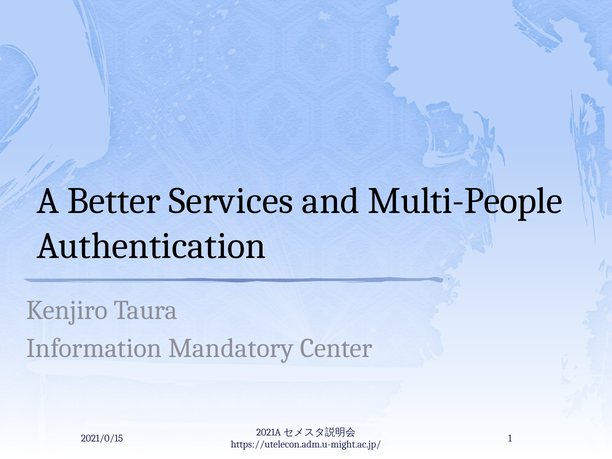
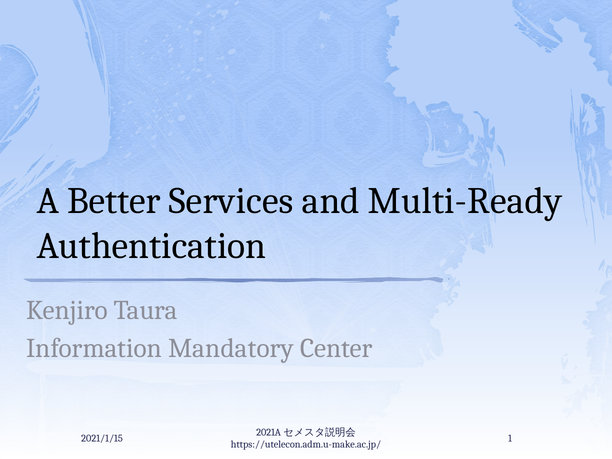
Multi-People: Multi-People -> Multi-Ready
2021/0/15: 2021/0/15 -> 2021/1/15
https://utelecon.adm.u-might.ac.jp/: https://utelecon.adm.u-might.ac.jp/ -> https://utelecon.adm.u-make.ac.jp/
